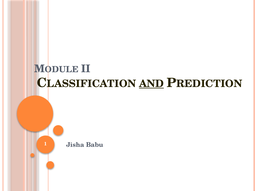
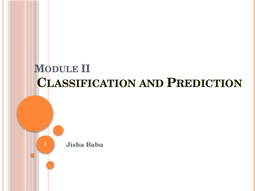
AND underline: present -> none
